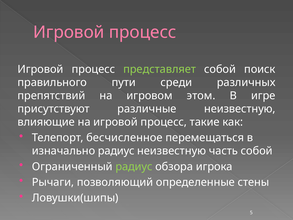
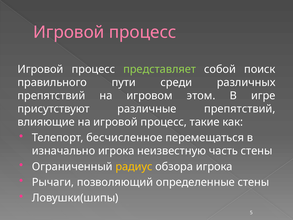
различные неизвестную: неизвестную -> препятствий
изначально радиус: радиус -> игрока
часть собой: собой -> стены
радиус at (134, 166) colour: light green -> yellow
